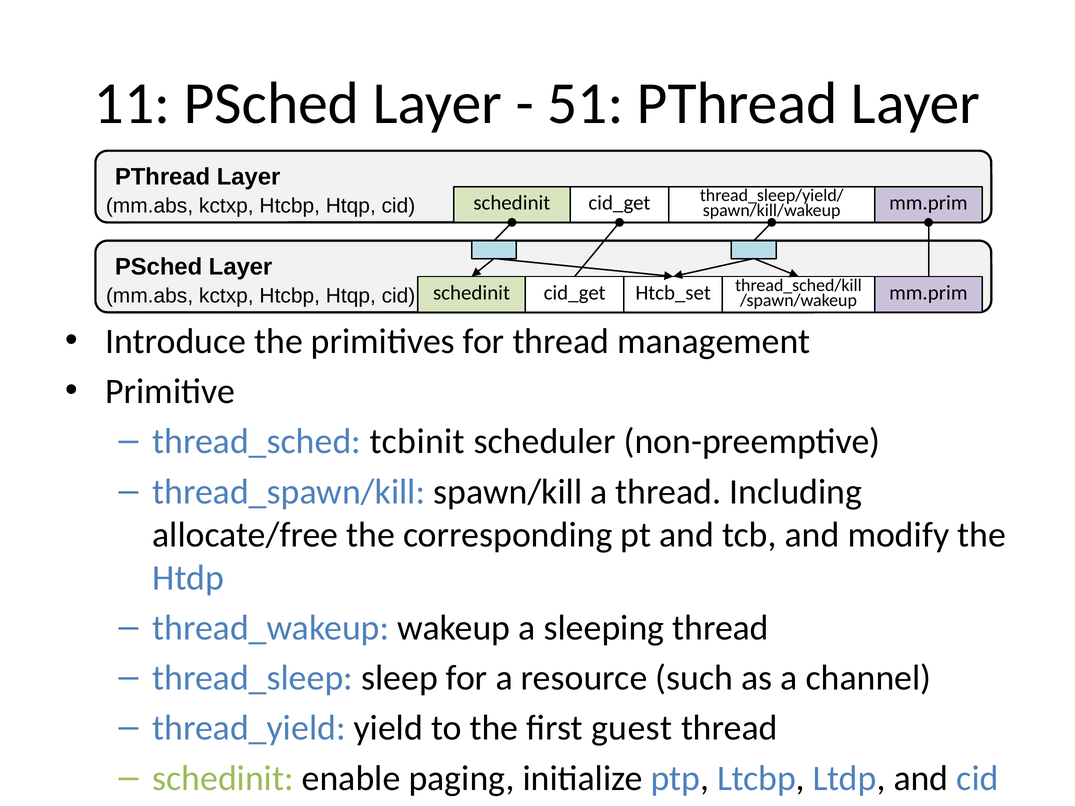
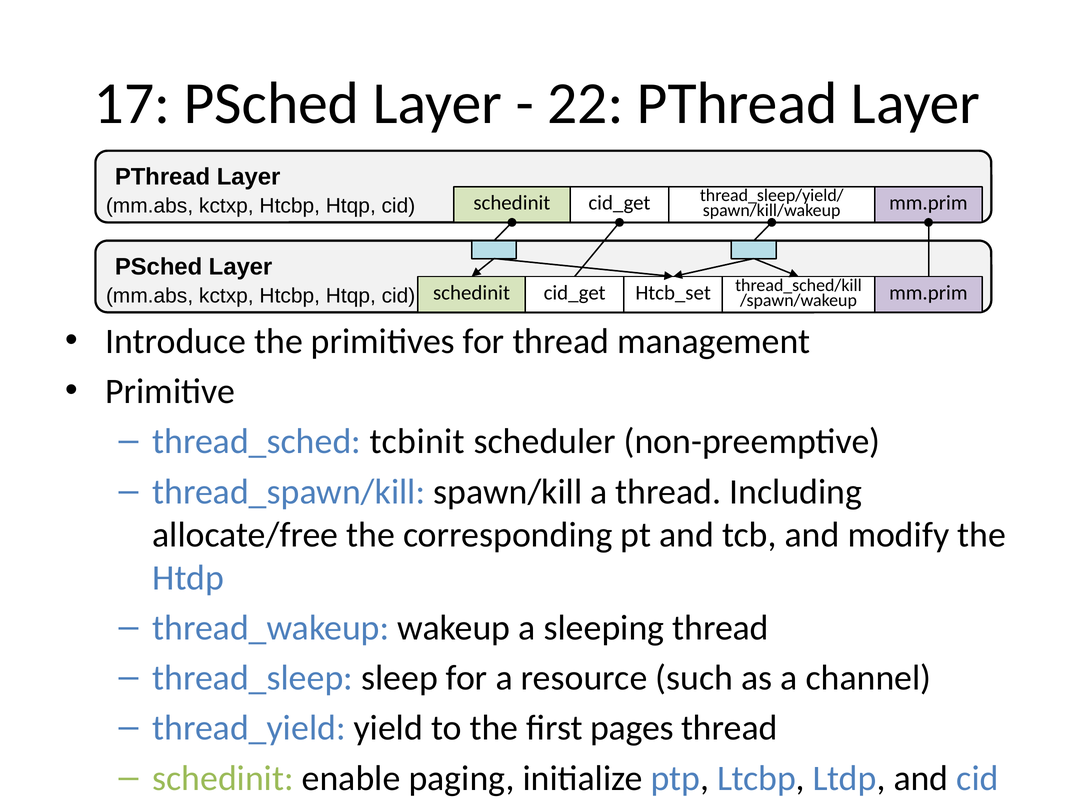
11: 11 -> 17
51: 51 -> 22
guest: guest -> pages
